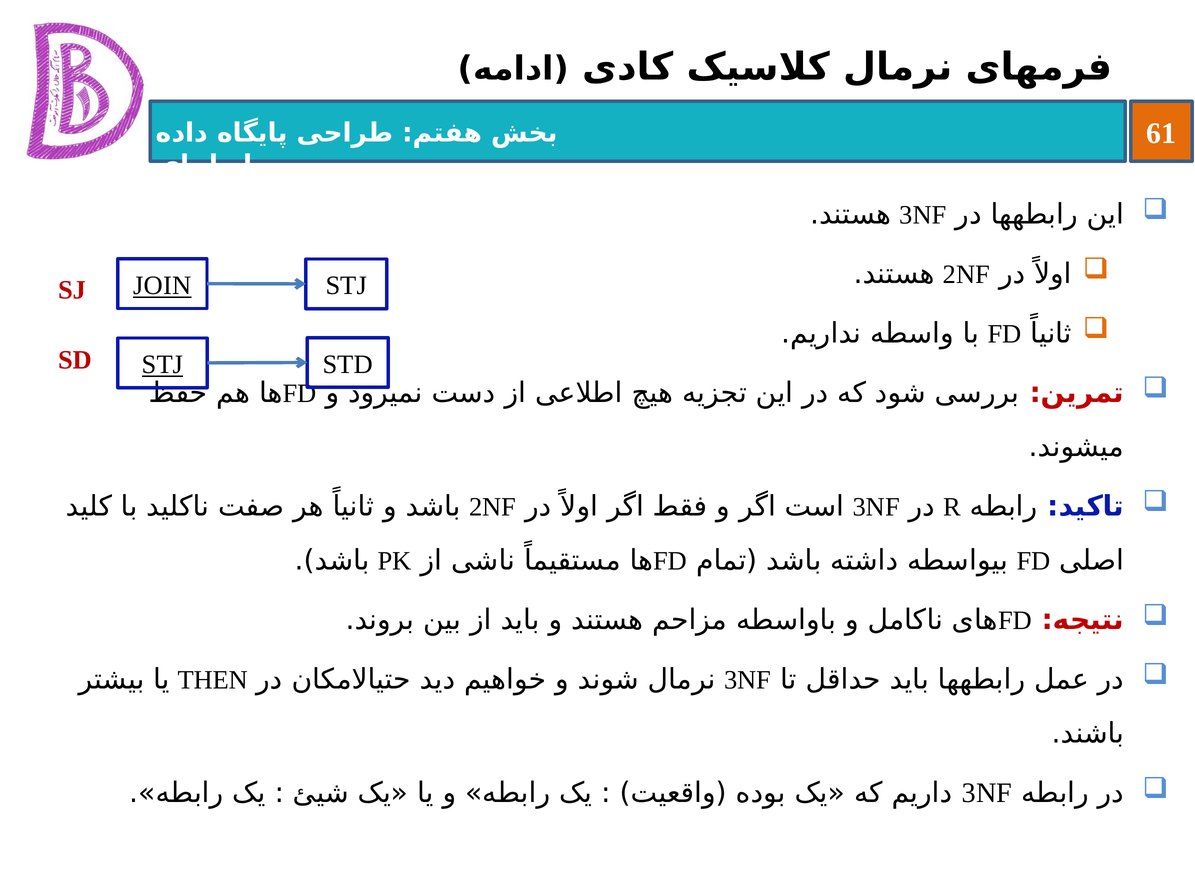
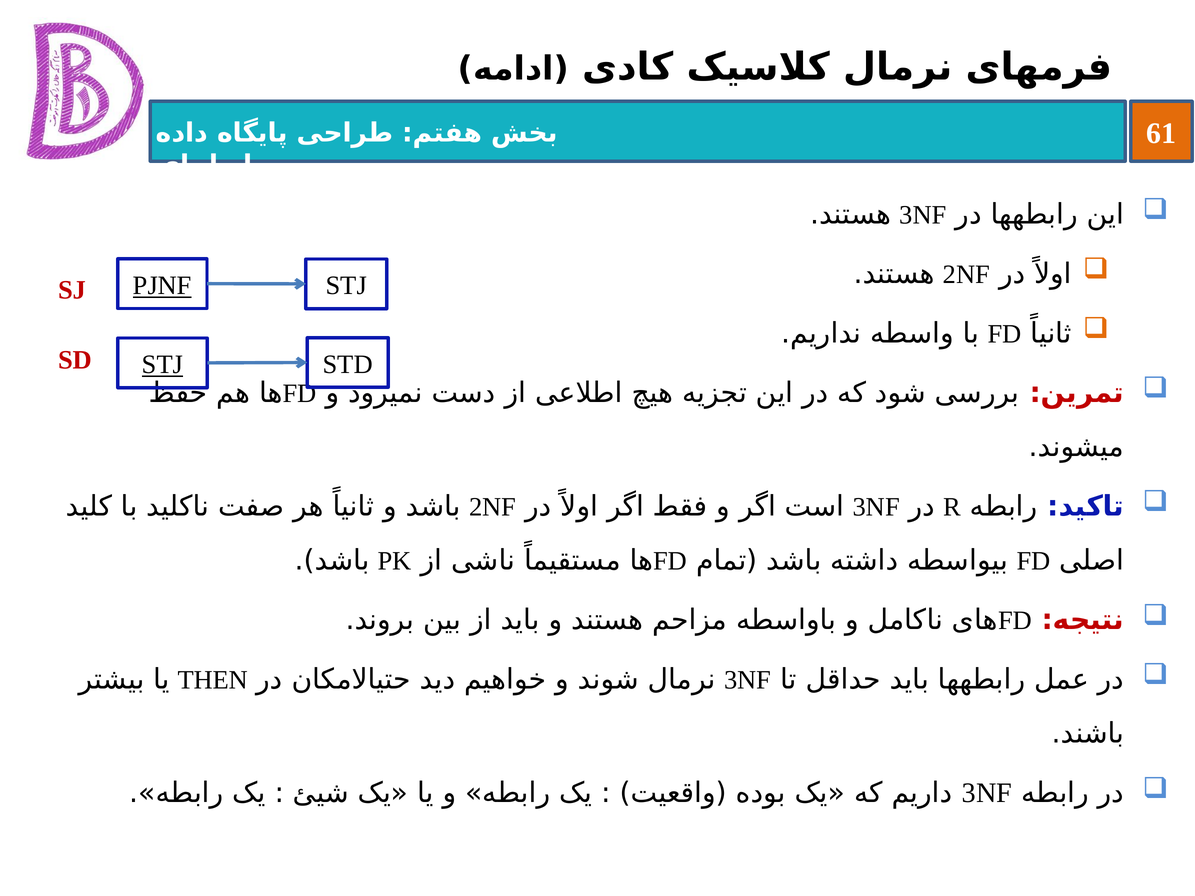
JOIN: JOIN -> PJNF
